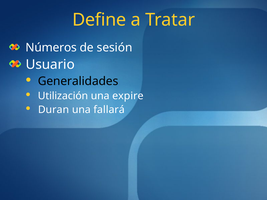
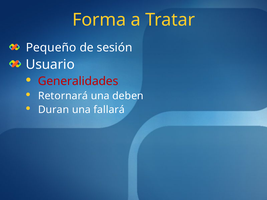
Define: Define -> Forma
Números: Números -> Pequeño
Generalidades colour: black -> red
Utilización: Utilización -> Retornará
expire: expire -> deben
